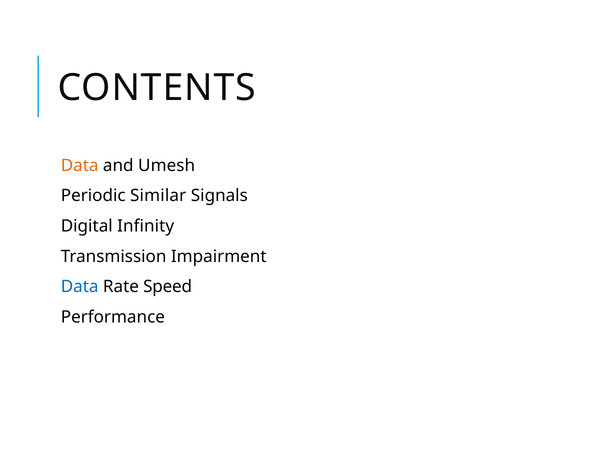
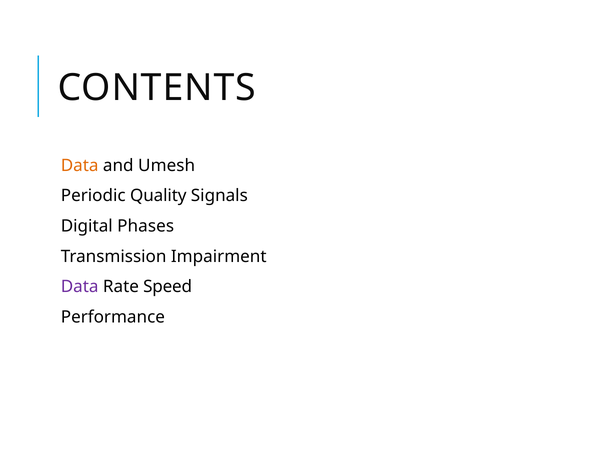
Similar: Similar -> Quality
Infinity: Infinity -> Phases
Data at (80, 287) colour: blue -> purple
